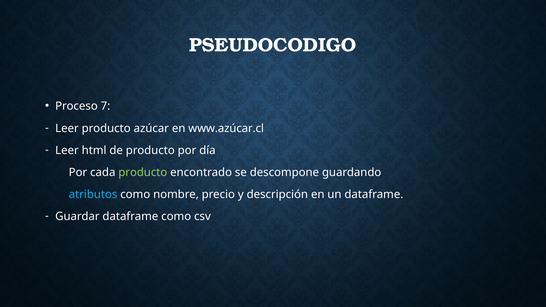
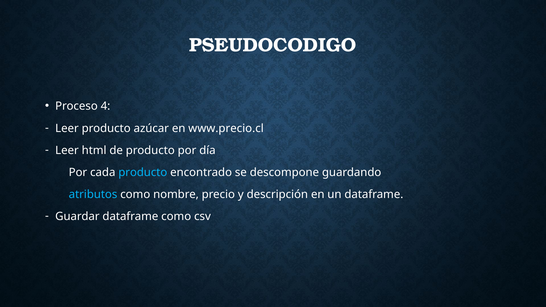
7: 7 -> 4
www.azúcar.cl: www.azúcar.cl -> www.precio.cl
producto at (143, 172) colour: light green -> light blue
